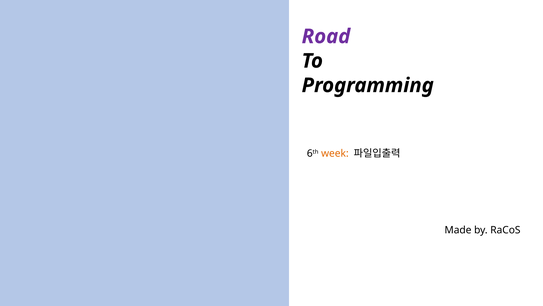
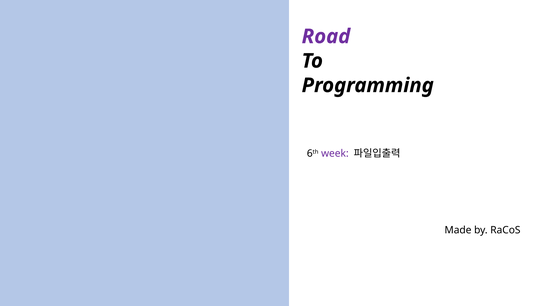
week colour: orange -> purple
